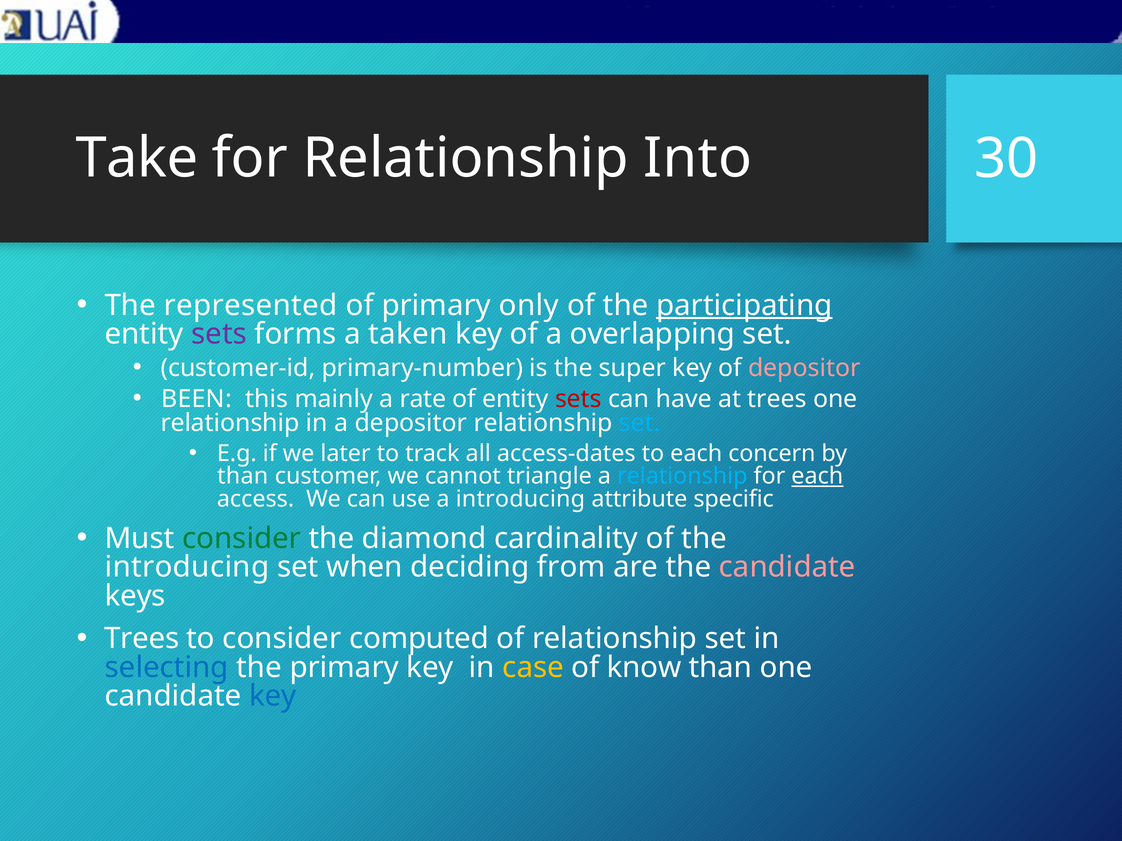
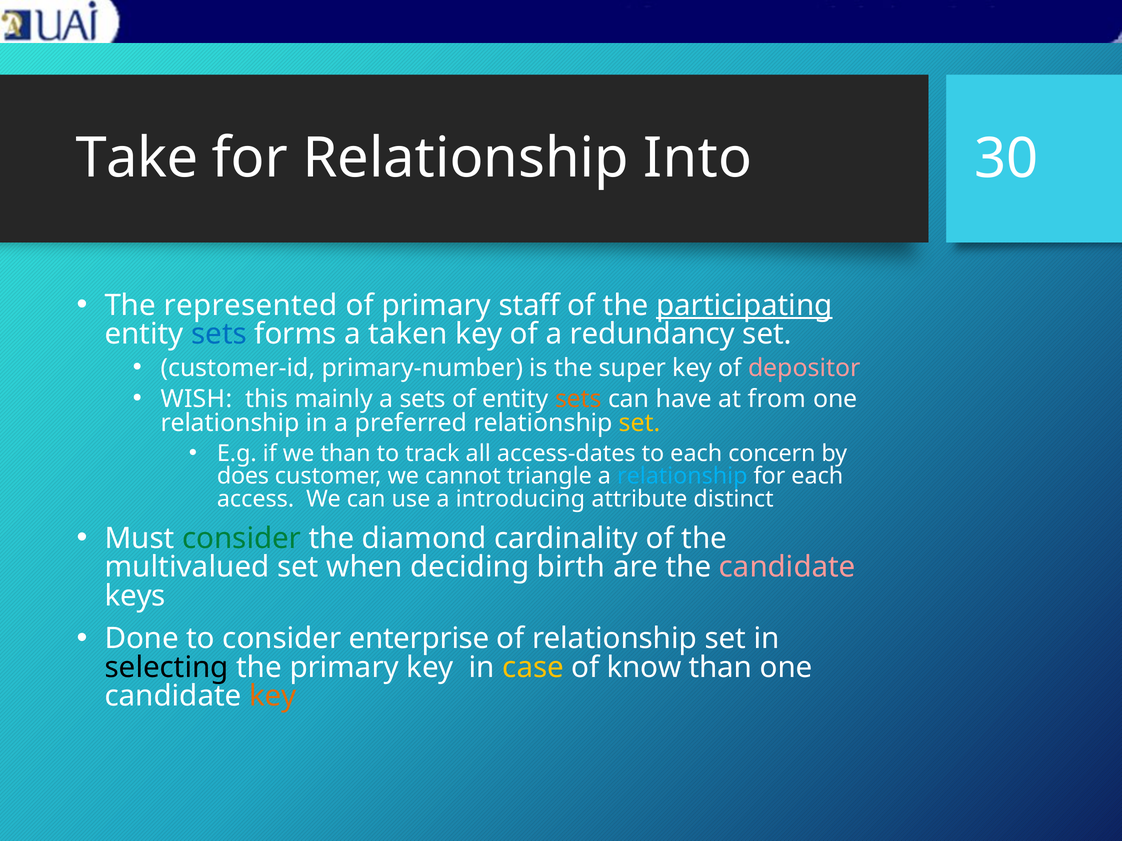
only: only -> staff
sets at (219, 334) colour: purple -> blue
overlapping: overlapping -> redundancy
BEEN: BEEN -> WISH
a rate: rate -> sets
sets at (578, 399) colour: red -> orange
at trees: trees -> from
a depositor: depositor -> preferred
set at (640, 423) colour: light blue -> yellow
we later: later -> than
than at (243, 477): than -> does
each at (817, 477) underline: present -> none
specific: specific -> distinct
introducing at (187, 568): introducing -> multivalued
from: from -> birth
Trees at (142, 639): Trees -> Done
computed: computed -> enterprise
selecting colour: blue -> black
key at (273, 697) colour: blue -> orange
